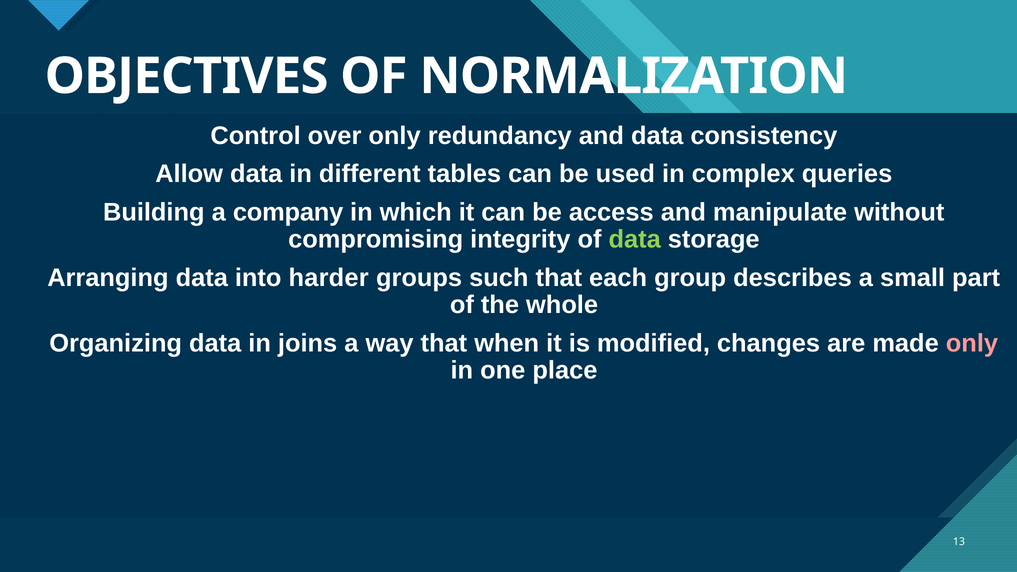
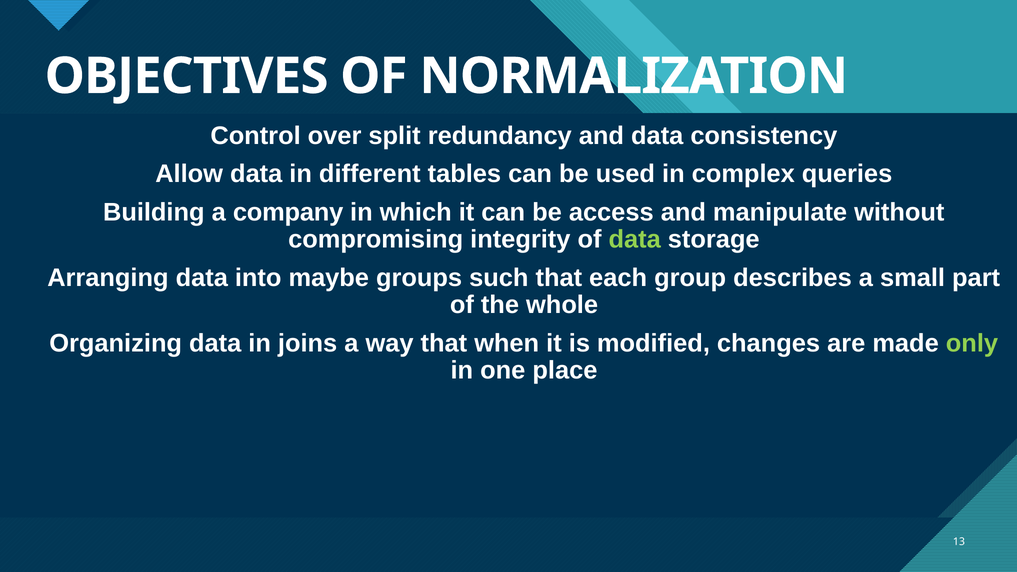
over only: only -> split
harder: harder -> maybe
only at (972, 343) colour: pink -> light green
